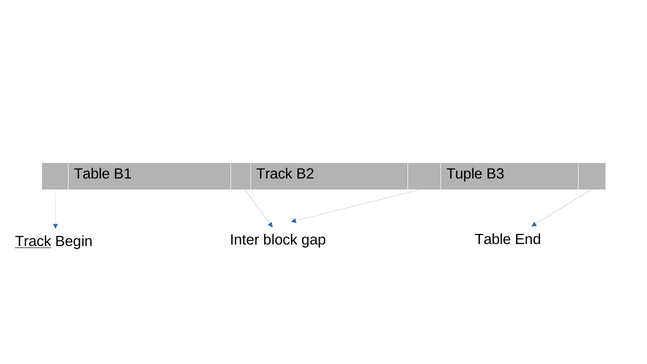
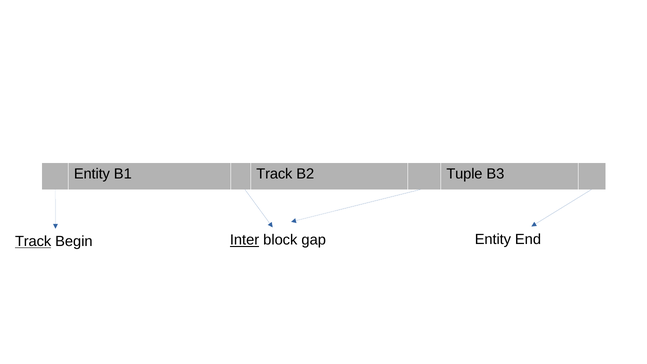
Table at (92, 174): Table -> Entity
Inter underline: none -> present
Begin Table: Table -> Entity
